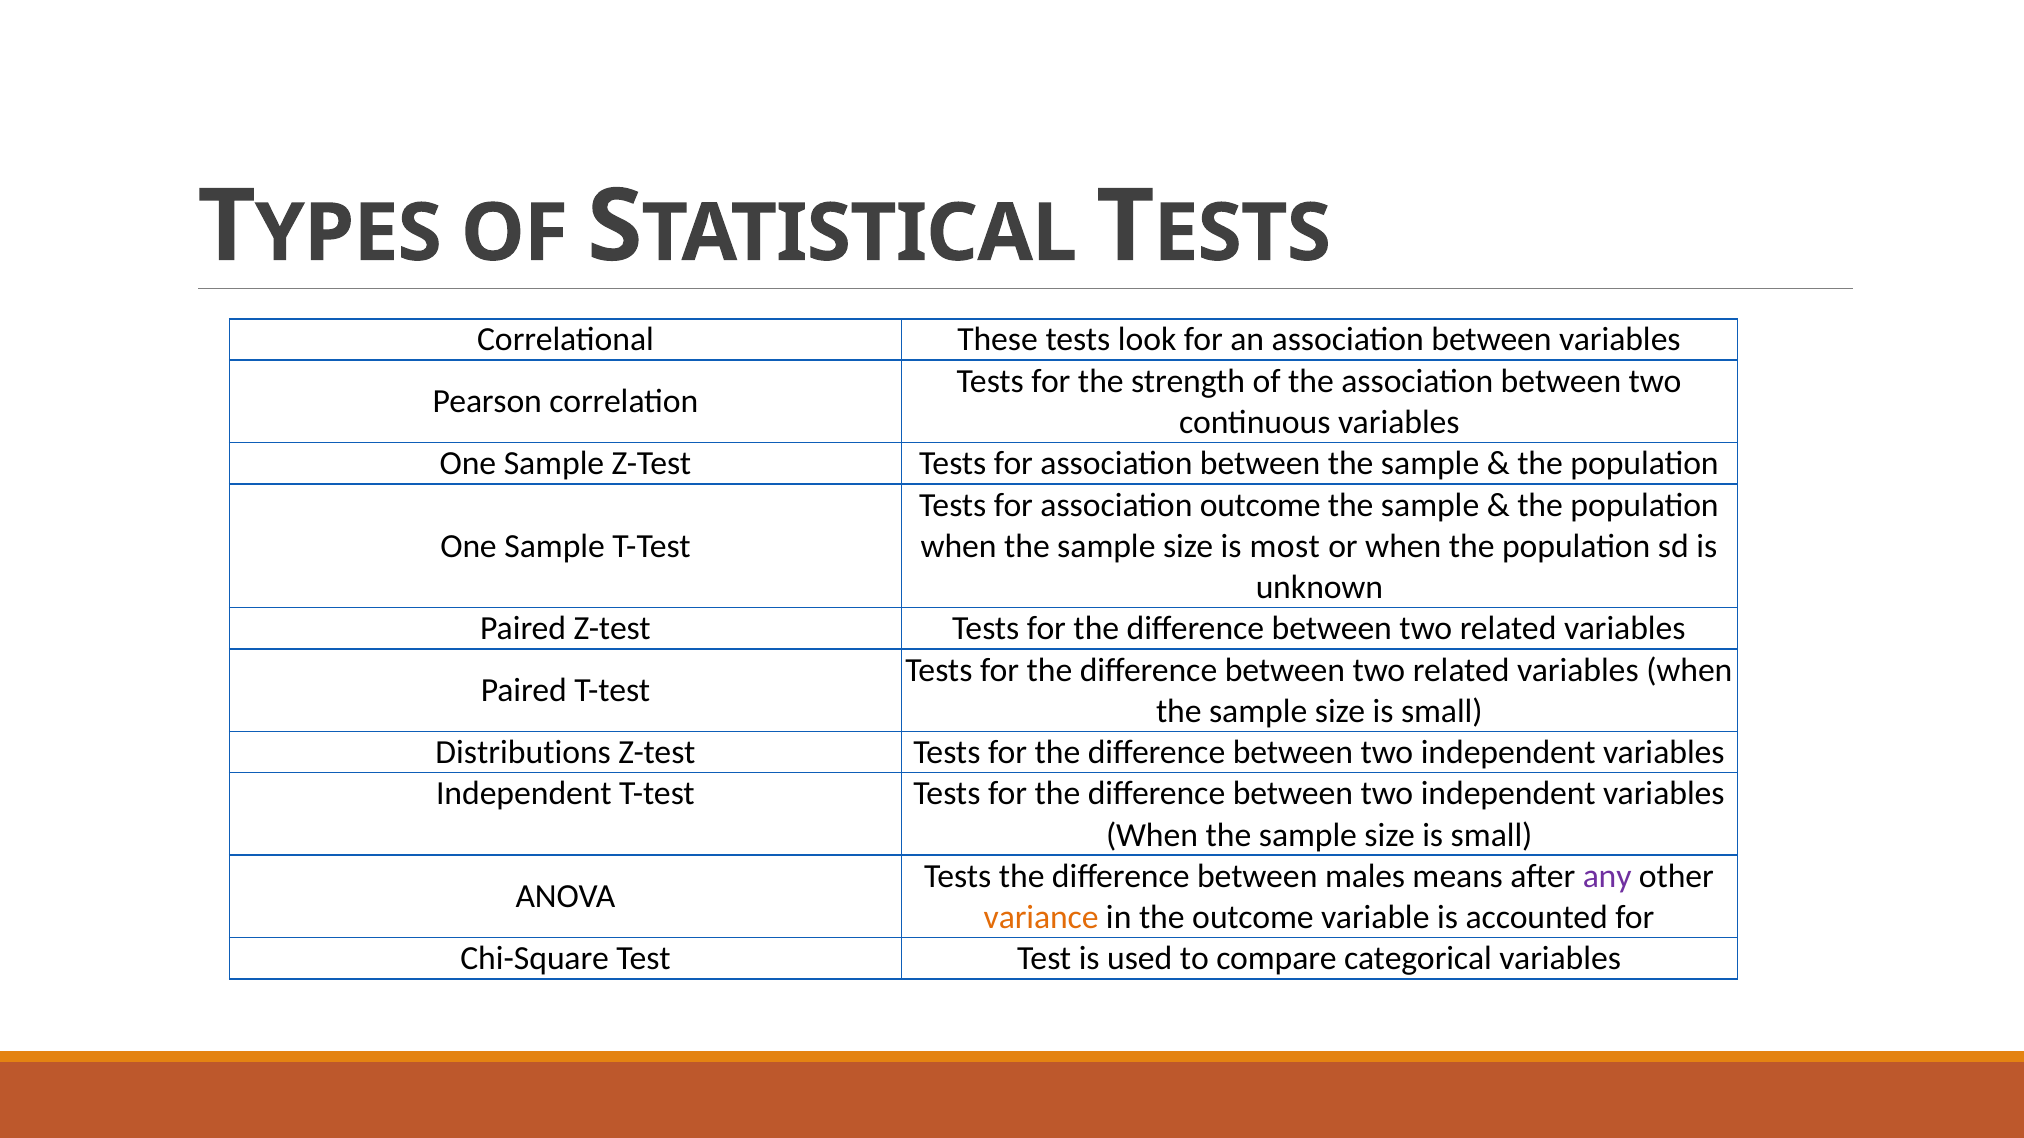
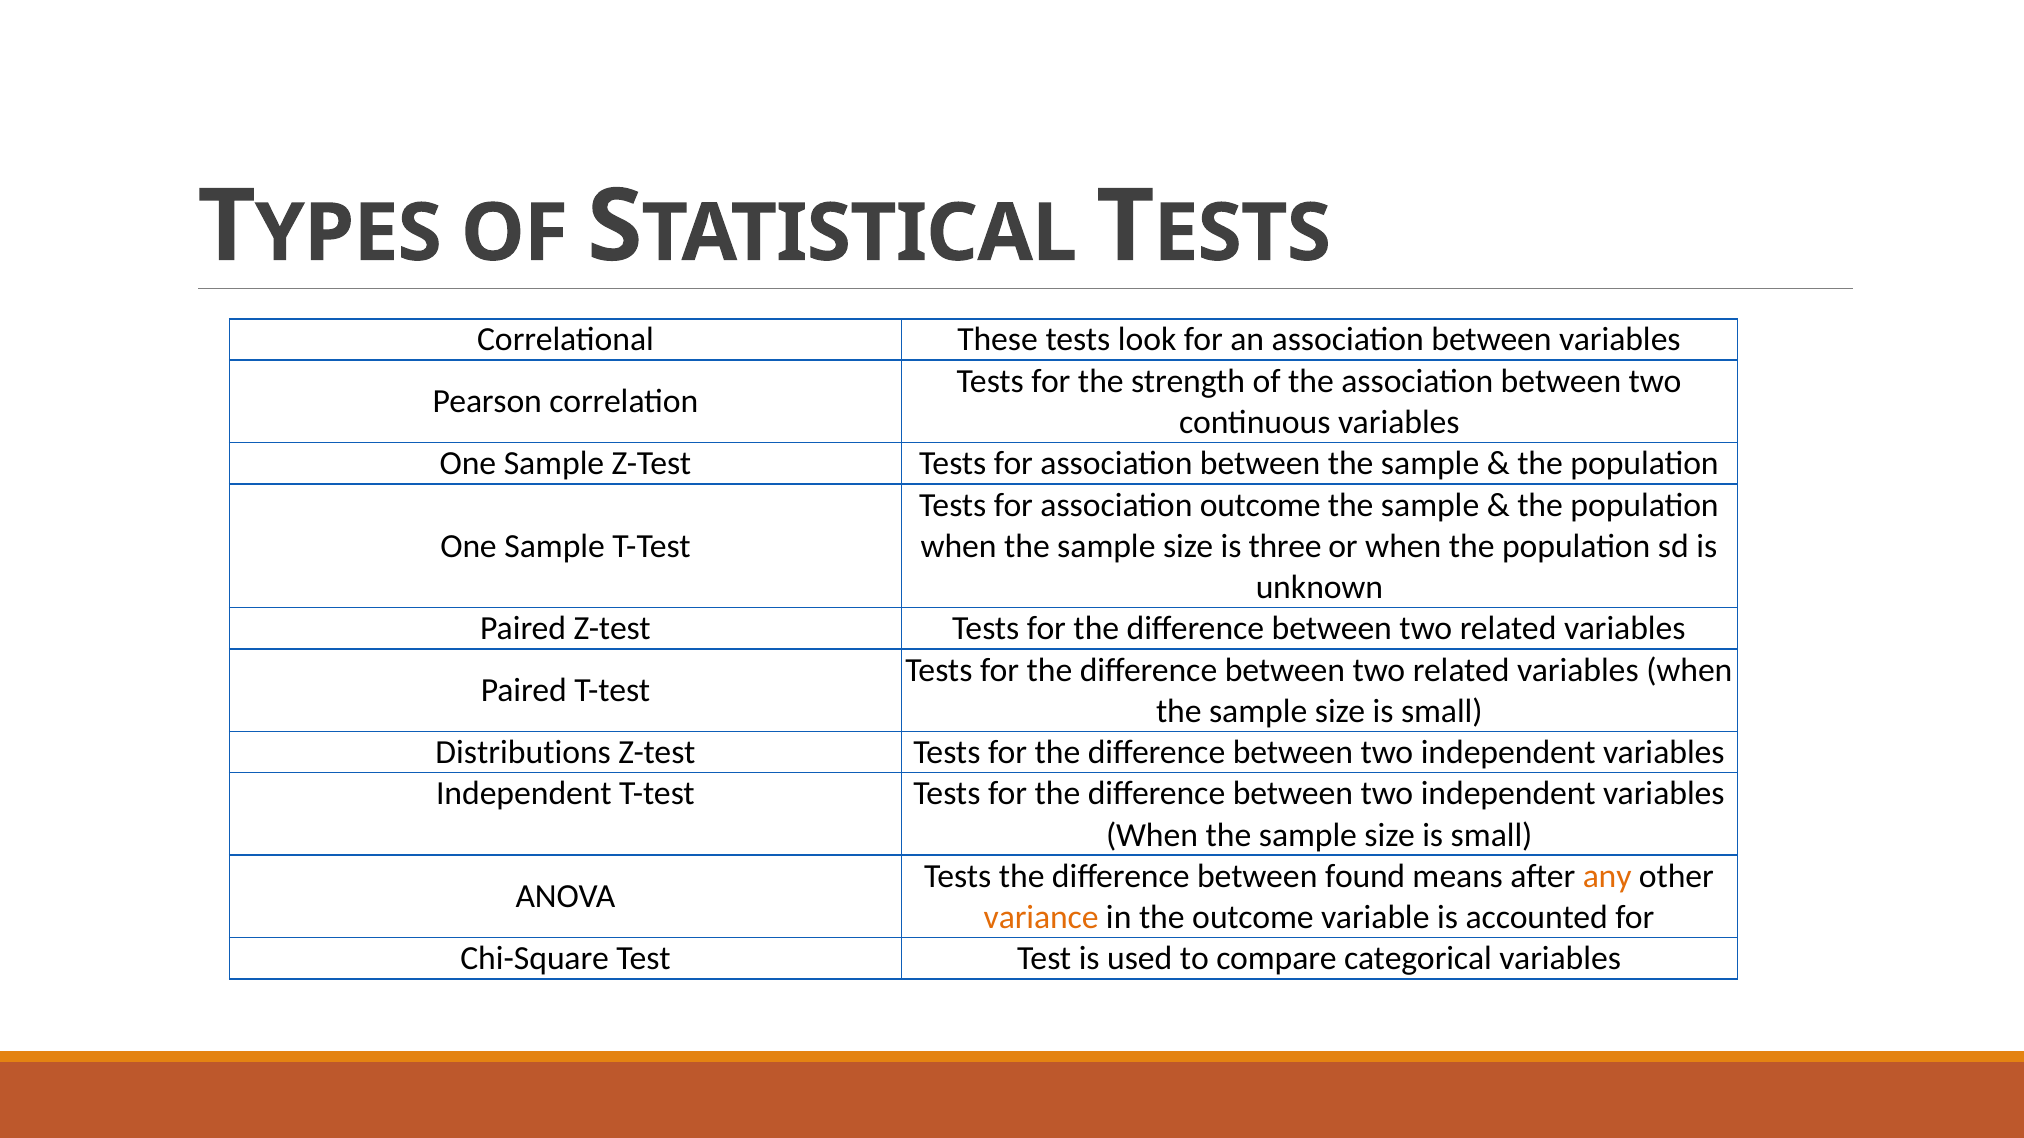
most: most -> three
males: males -> found
any colour: purple -> orange
